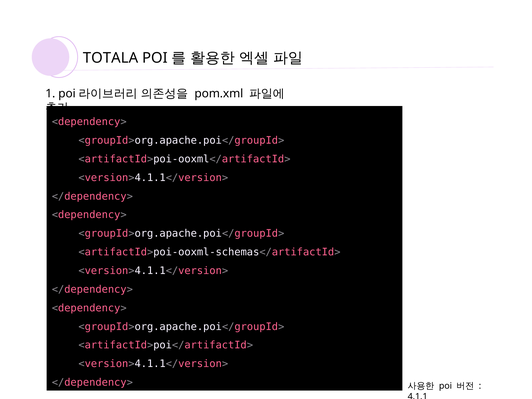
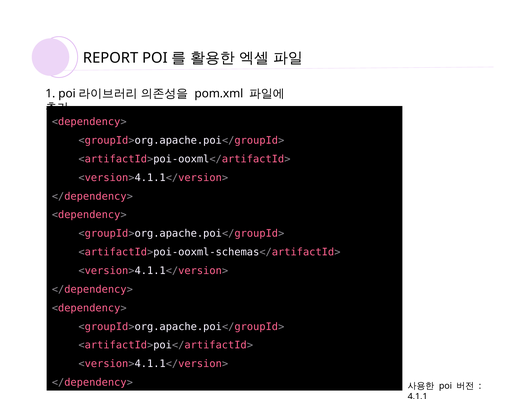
TOTALA: TOTALA -> REPORT
